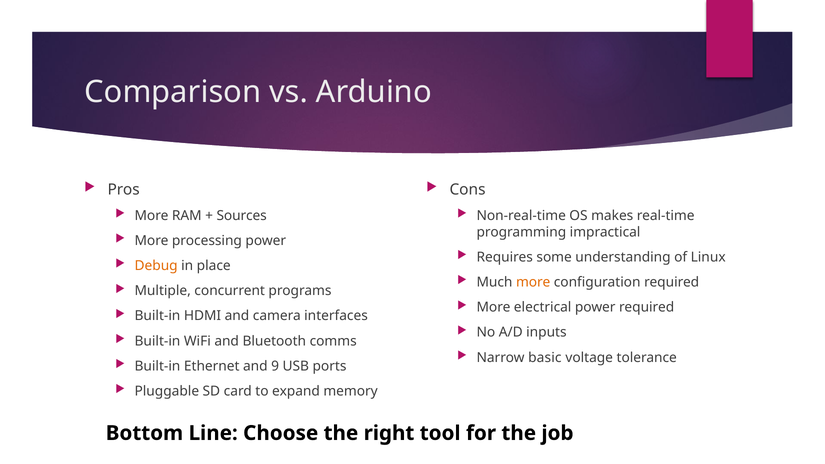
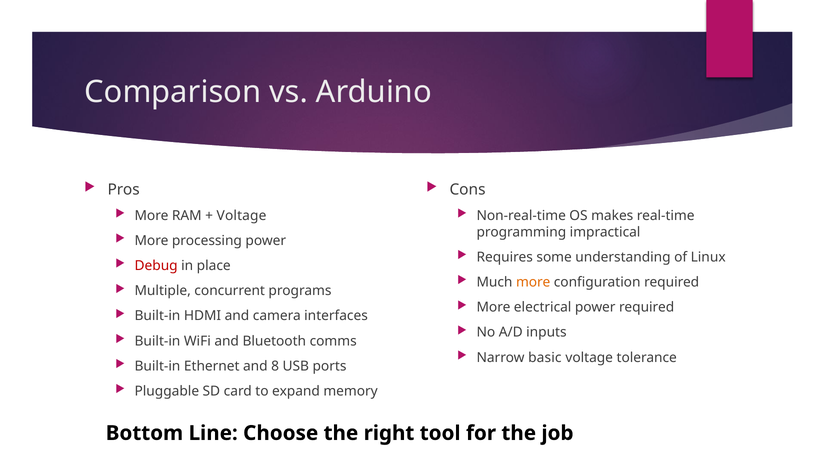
Sources at (242, 216): Sources -> Voltage
Debug colour: orange -> red
9: 9 -> 8
